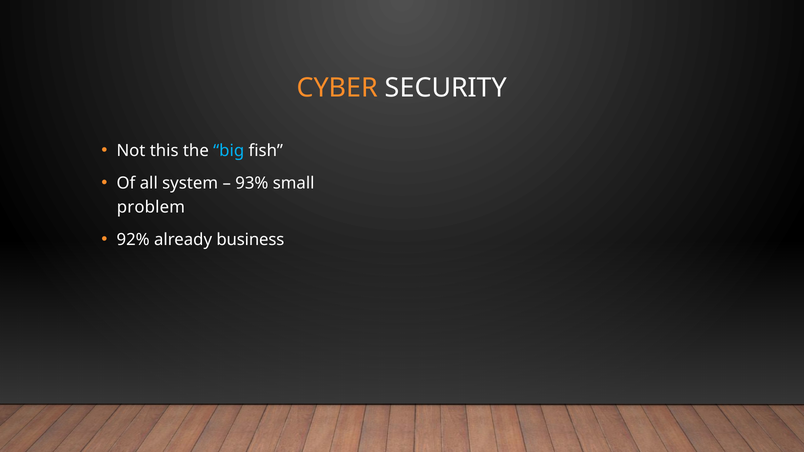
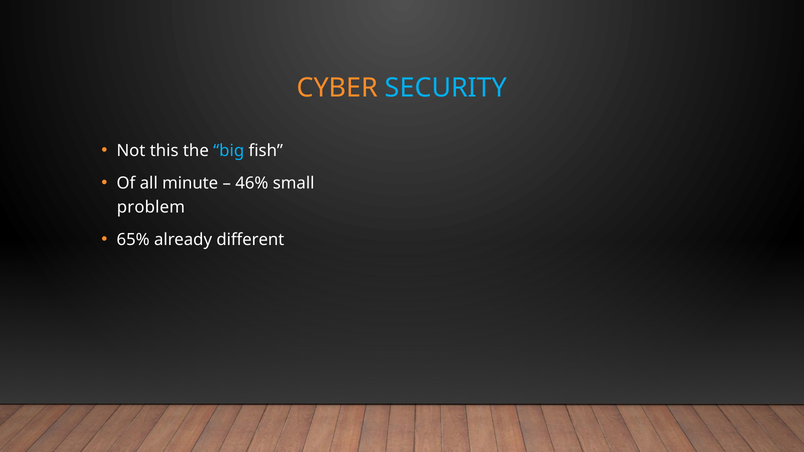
SECURITY colour: white -> light blue
system: system -> minute
93%: 93% -> 46%
92%: 92% -> 65%
business: business -> different
